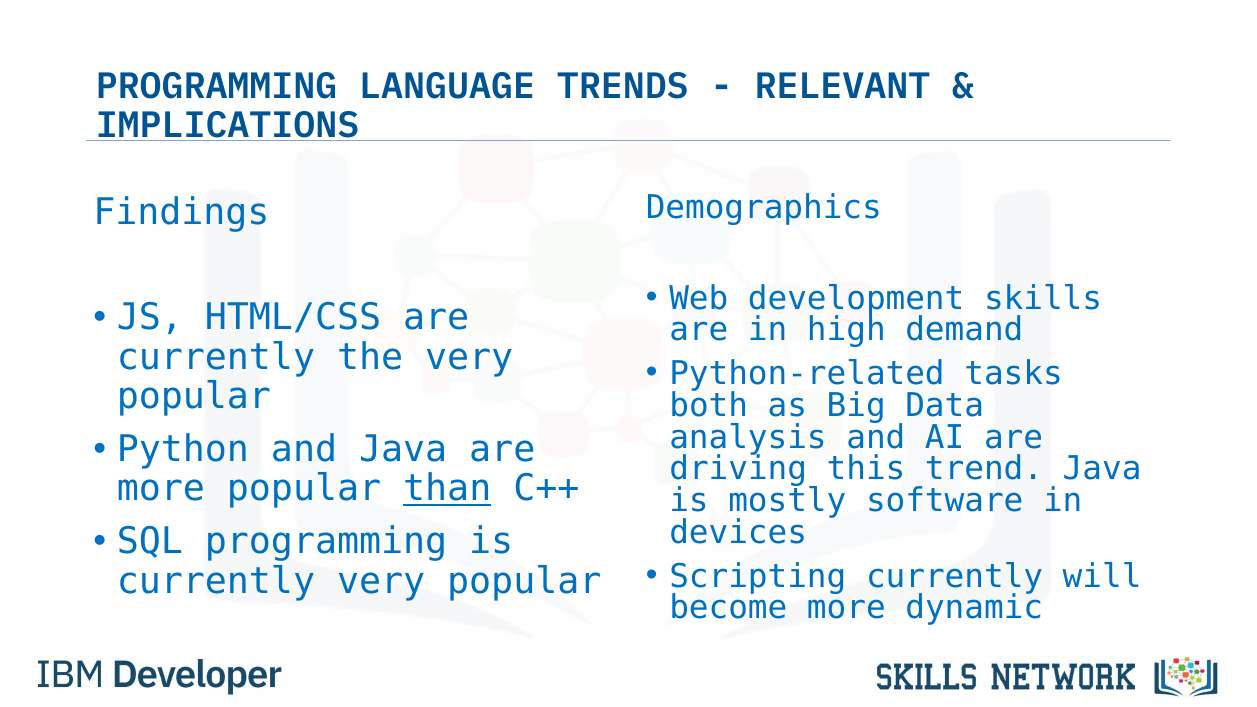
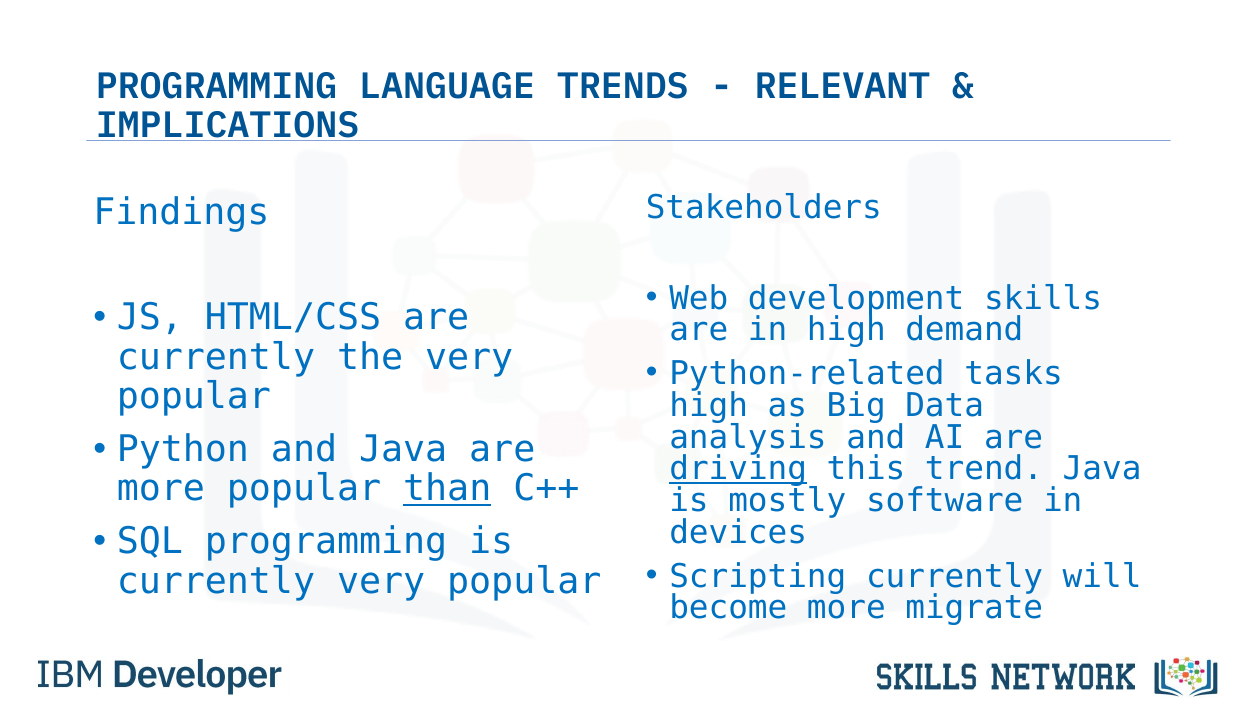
Demographics: Demographics -> Stakeholders
both at (709, 405): both -> high
driving underline: none -> present
dynamic: dynamic -> migrate
